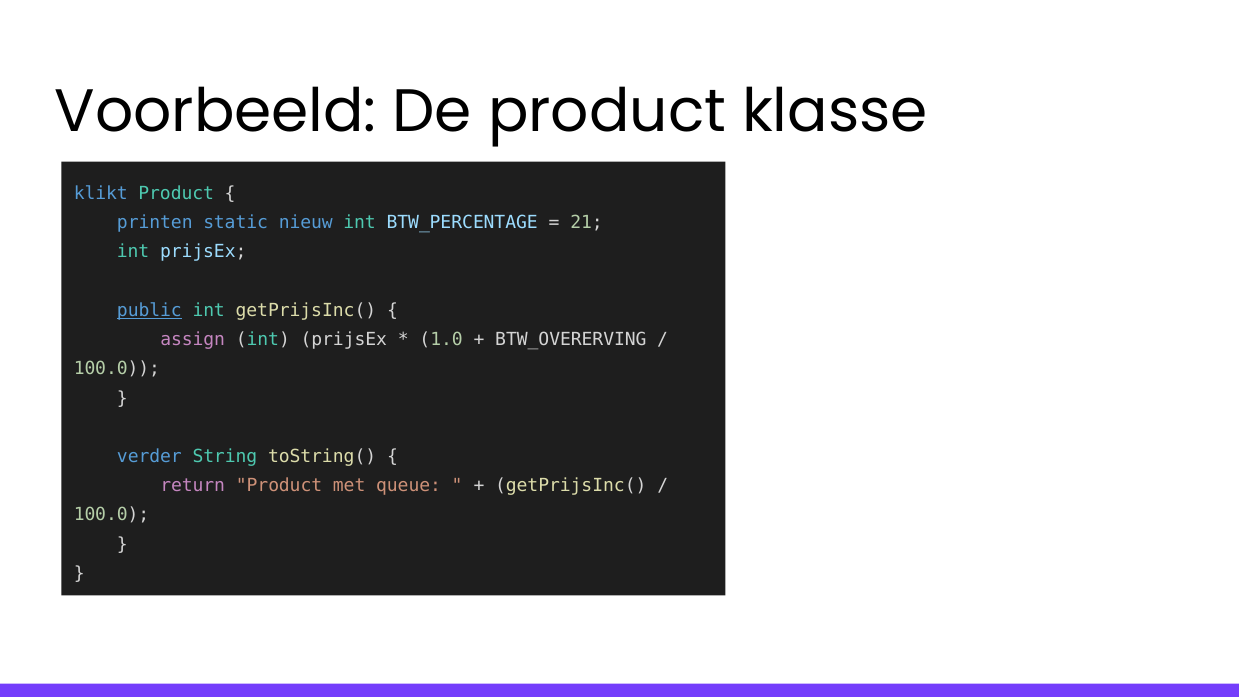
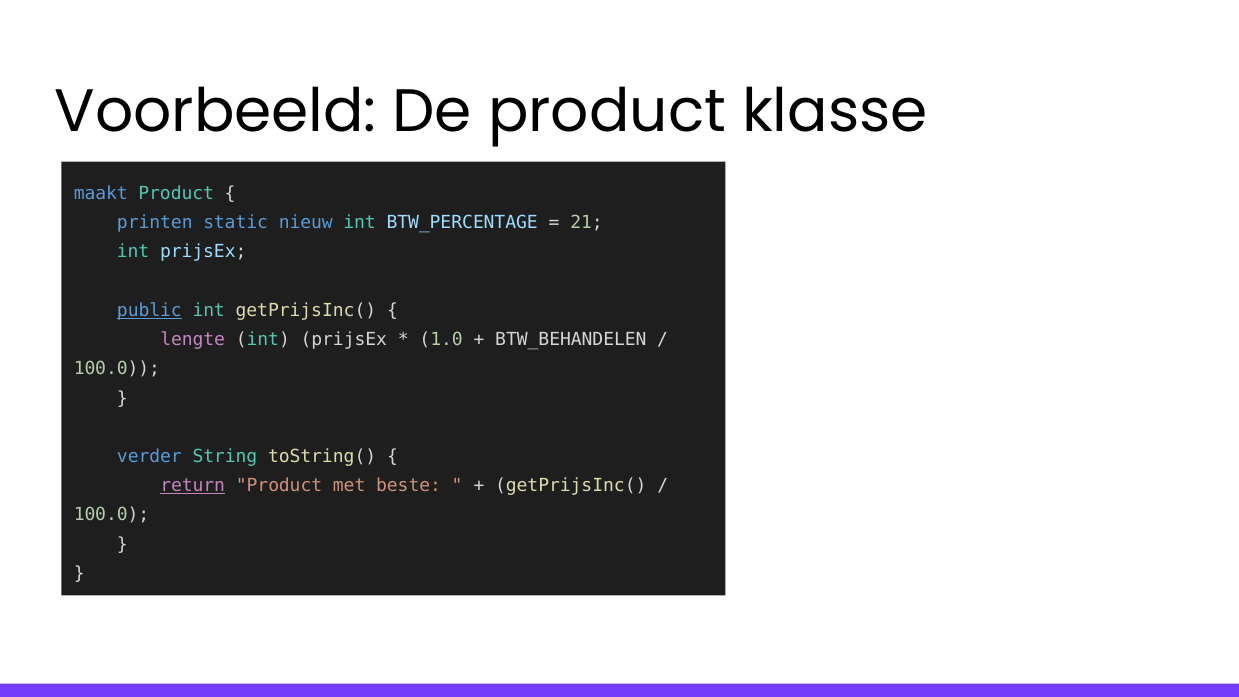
klikt: klikt -> maakt
assign: assign -> lengte
BTW_OVERERVING: BTW_OVERERVING -> BTW_BEHANDELEN
return underline: none -> present
queue: queue -> beste
